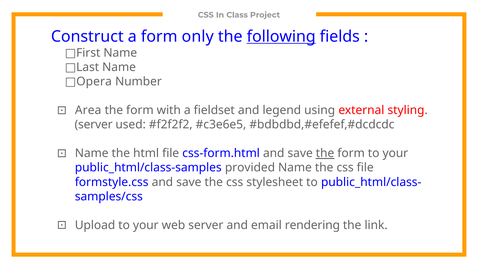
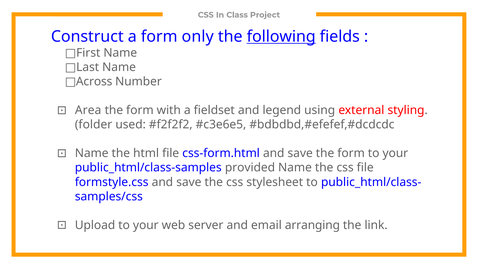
Opera: Opera -> Across
server at (94, 125): server -> folder
the at (325, 153) underline: present -> none
rendering: rendering -> arranging
